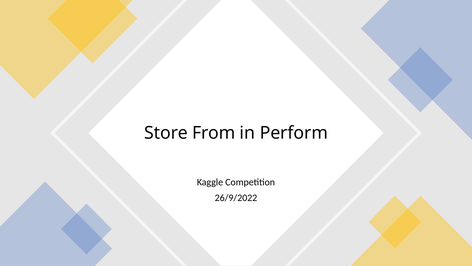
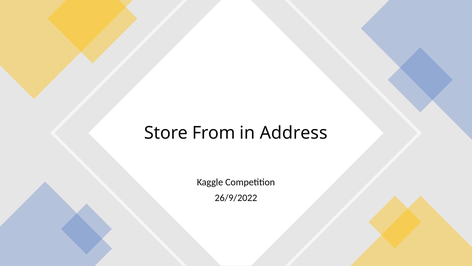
Perform: Perform -> Address
